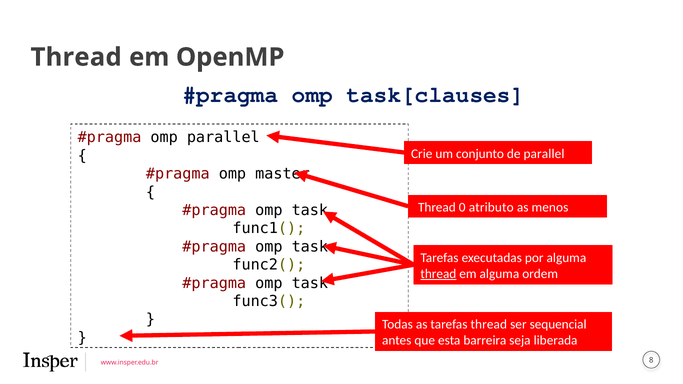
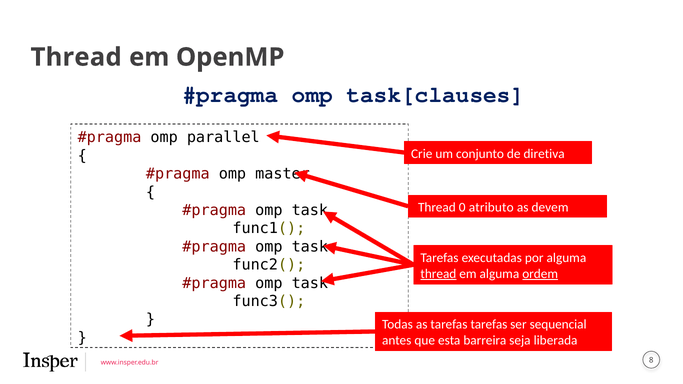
de parallel: parallel -> diretiva
menos: menos -> devem
ordem underline: none -> present
tarefas thread: thread -> tarefas
